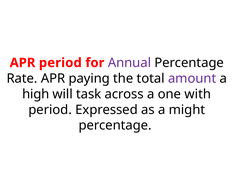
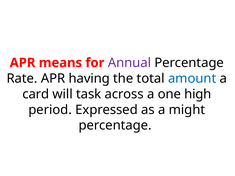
APR period: period -> means
paying: paying -> having
amount colour: purple -> blue
high: high -> card
with: with -> high
